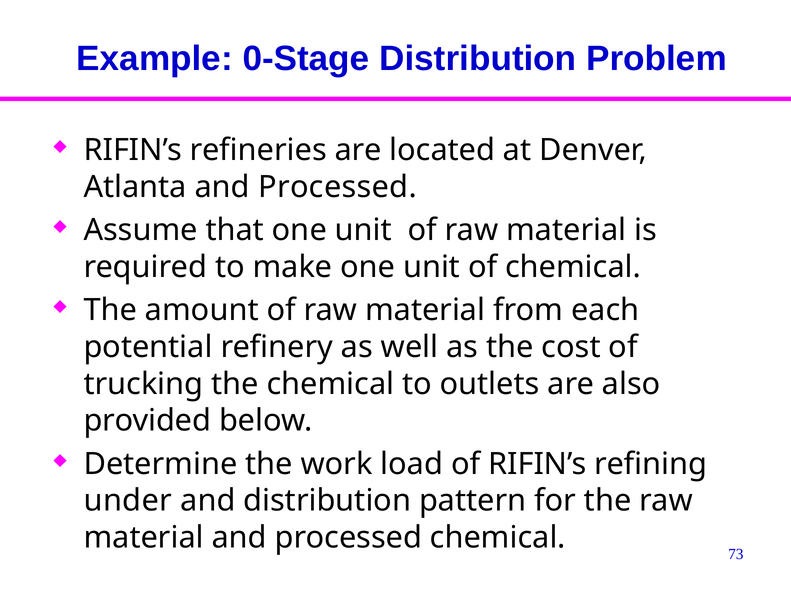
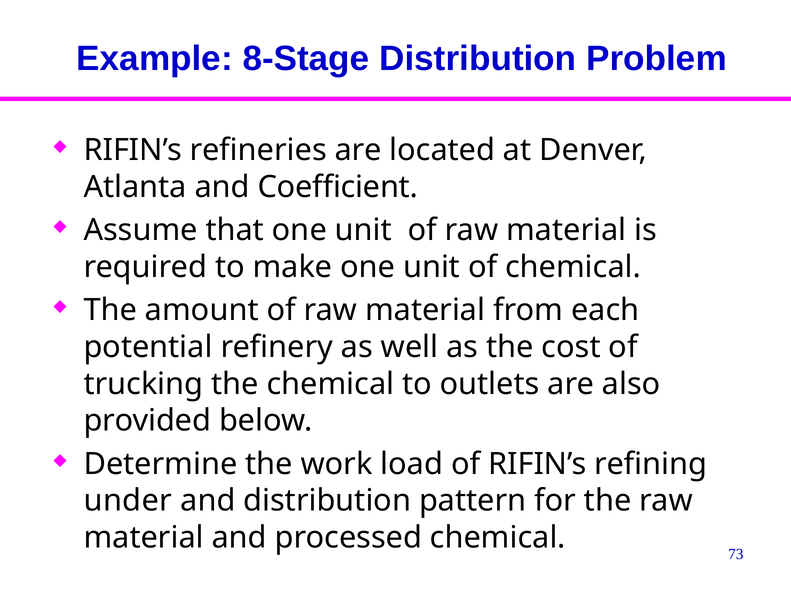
0-Stage: 0-Stage -> 8-Stage
Atlanta and Processed: Processed -> Coefficient
